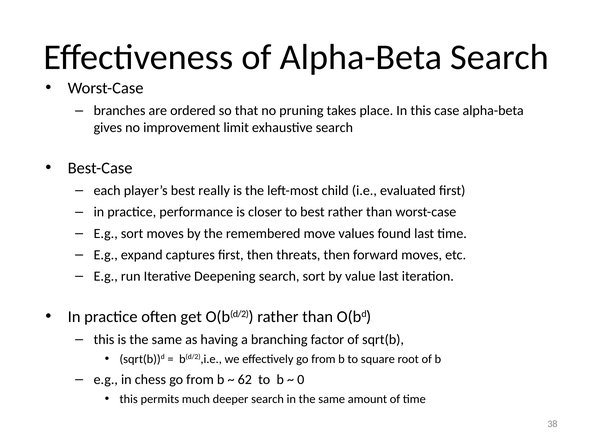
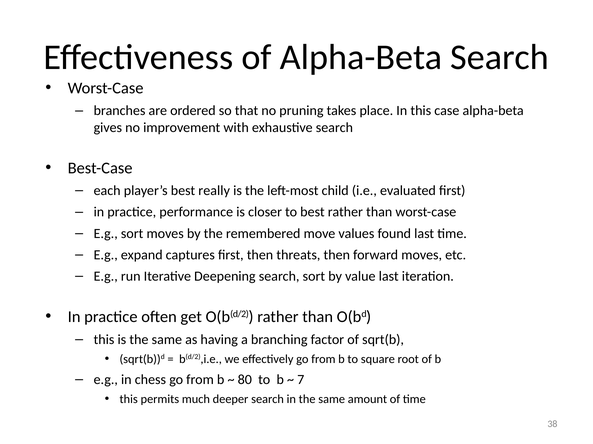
limit: limit -> with
62: 62 -> 80
0: 0 -> 7
